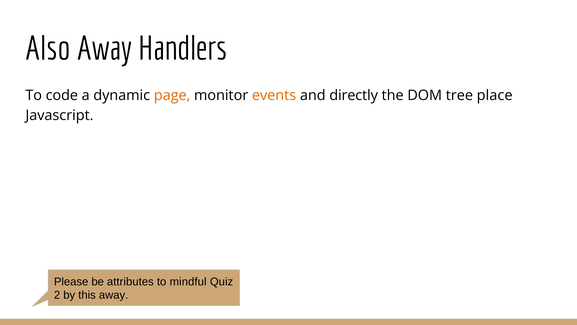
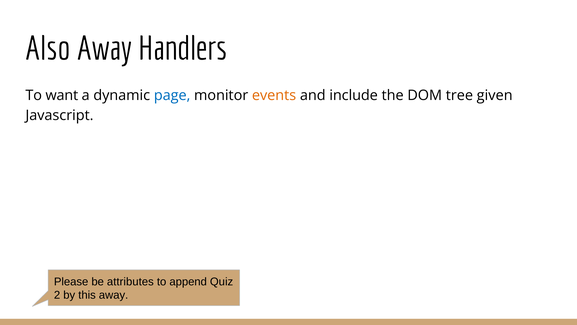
code: code -> want
page colour: orange -> blue
directly: directly -> include
place: place -> given
mindful: mindful -> append
